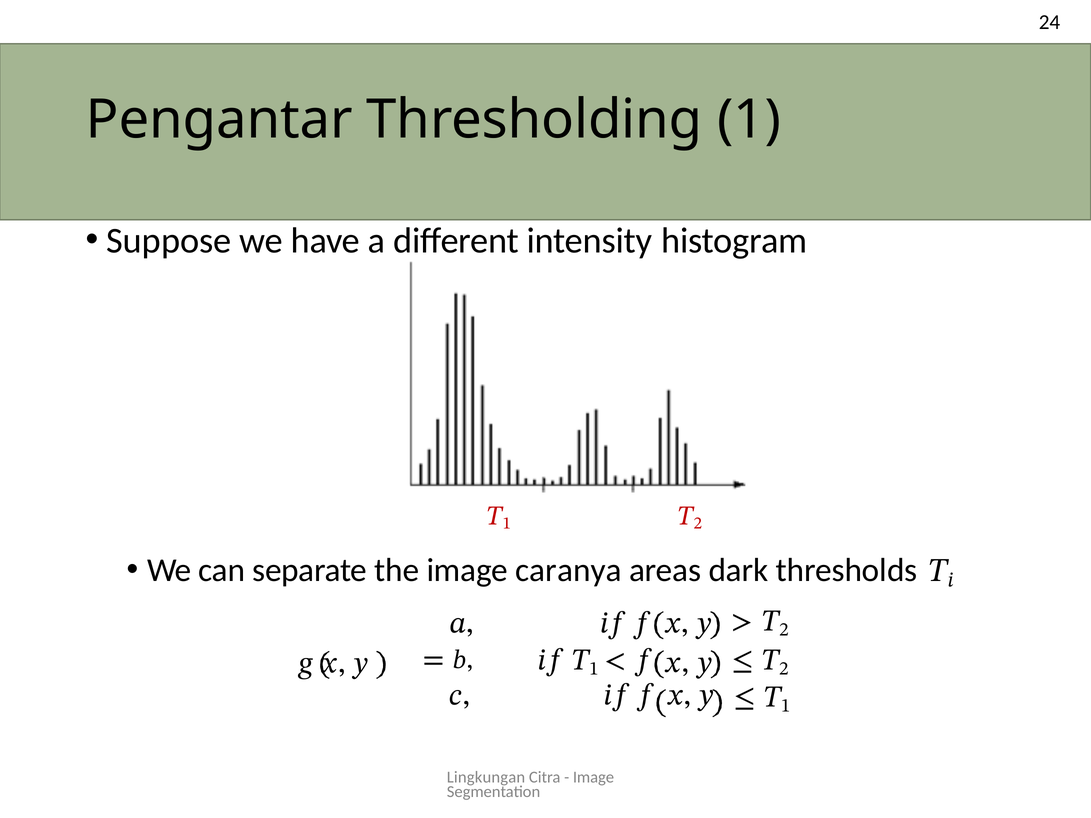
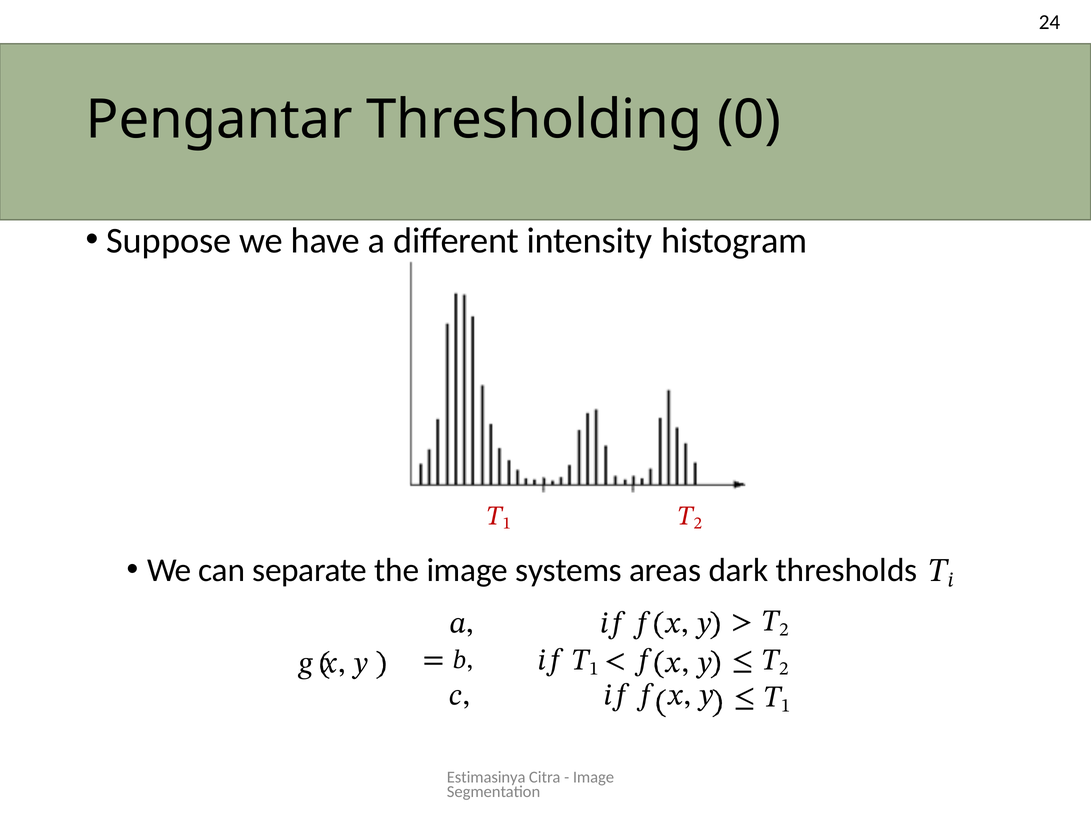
1: 1 -> 0
caranya: caranya -> systems
Lingkungan: Lingkungan -> Estimasinya
